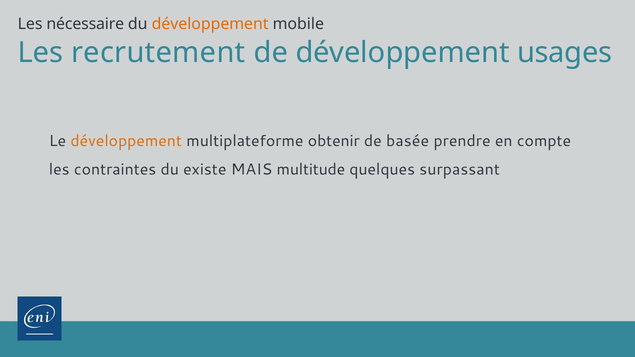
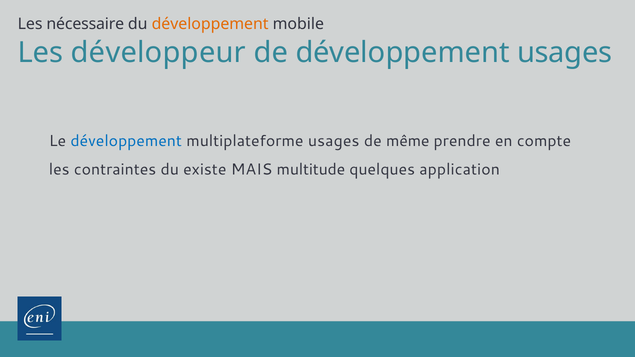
recrutement: recrutement -> développeur
développement at (126, 141) colour: orange -> blue
multiplateforme obtenir: obtenir -> usages
basée: basée -> même
surpassant: surpassant -> application
